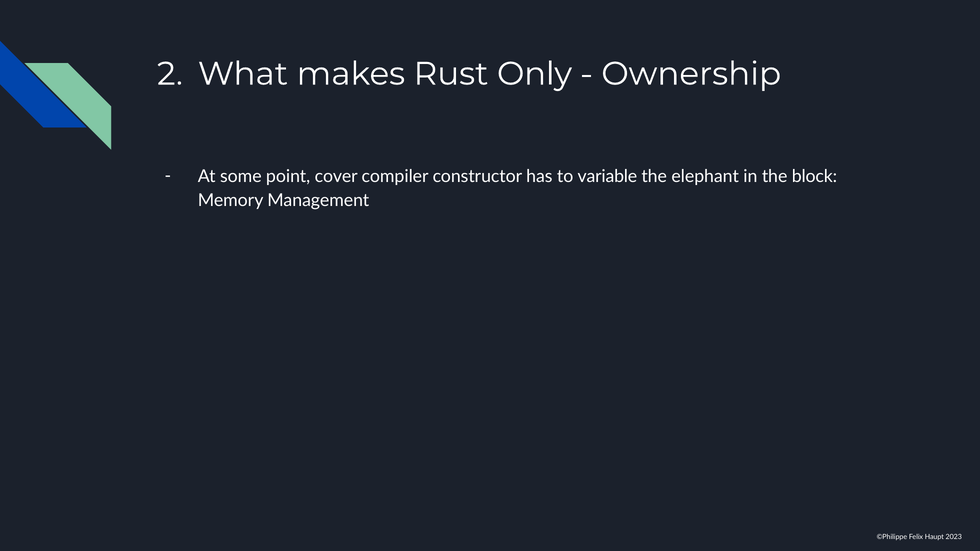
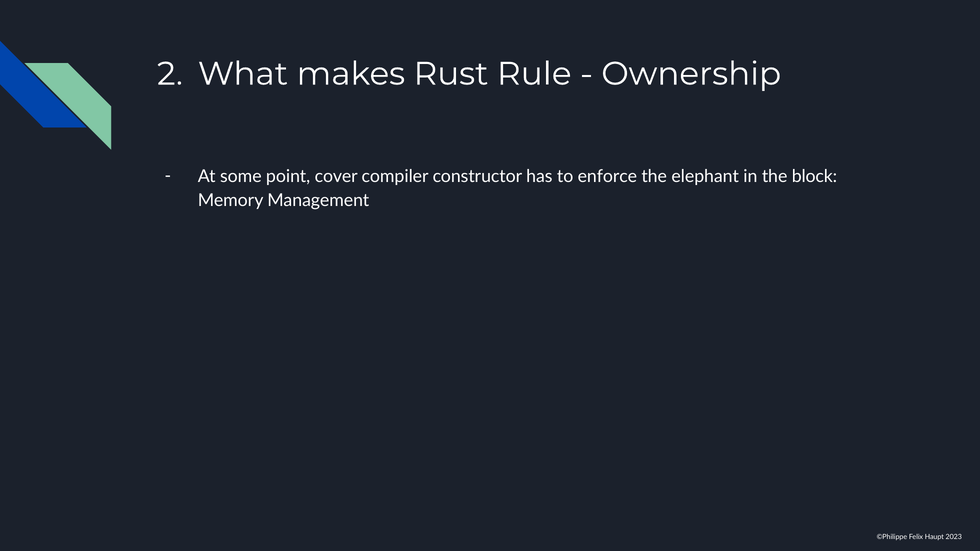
Only: Only -> Rule
variable: variable -> enforce
